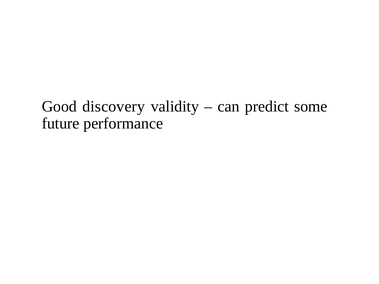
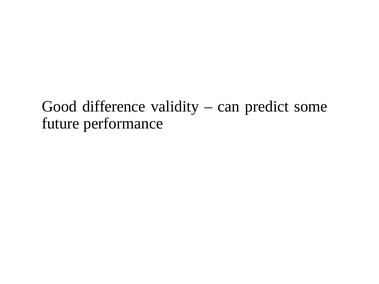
discovery: discovery -> difference
